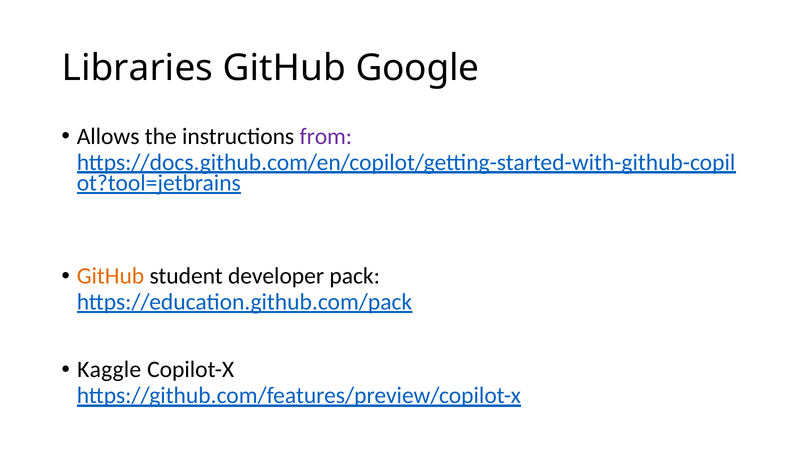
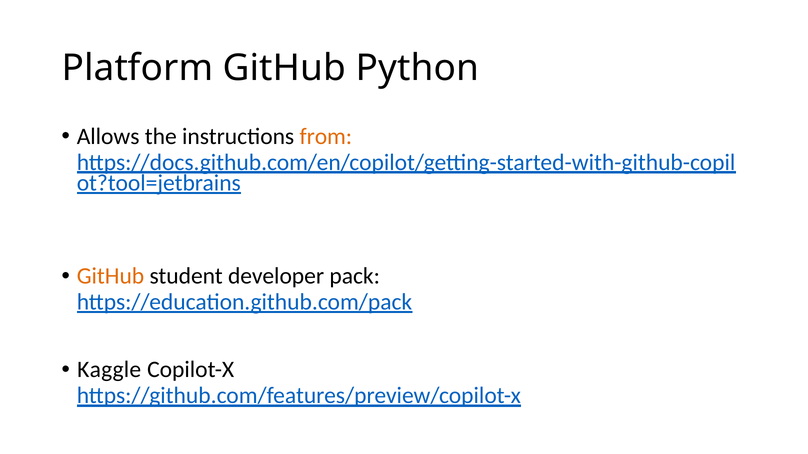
Libraries: Libraries -> Platform
Google: Google -> Python
from colour: purple -> orange
